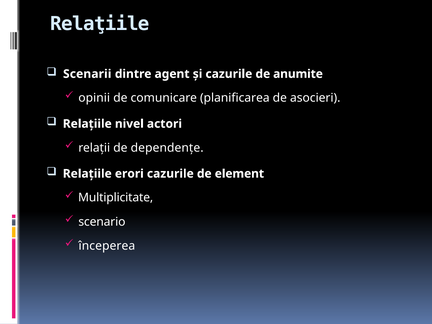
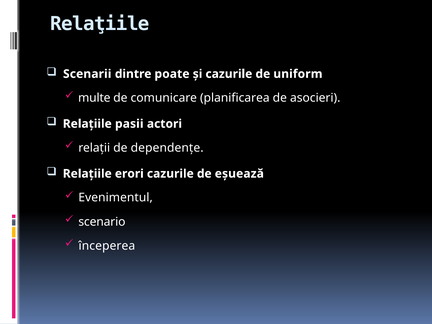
agent: agent -> poate
anumite: anumite -> uniform
opinii: opinii -> multe
nivel: nivel -> pasii
element: element -> eşuează
Multiplicitate: Multiplicitate -> Evenimentul
